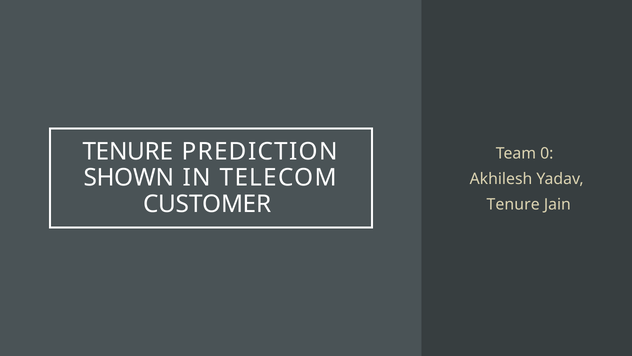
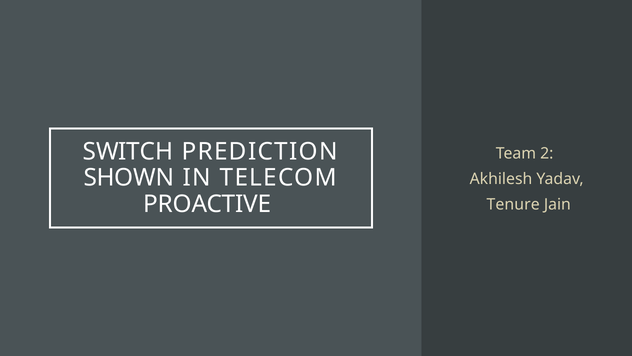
TENURE at (128, 151): TENURE -> SWITCH
0: 0 -> 2
CUSTOMER: CUSTOMER -> PROACTIVE
